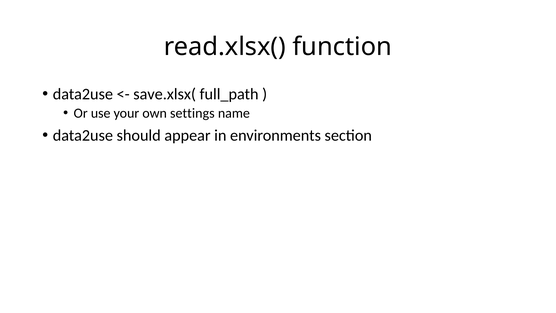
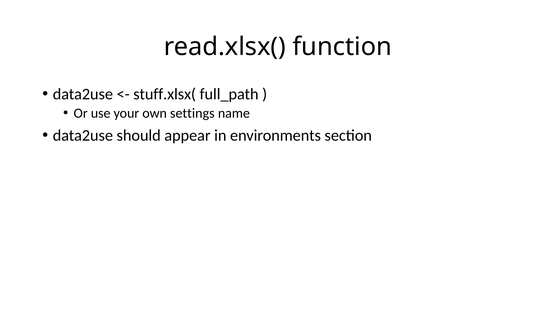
save.xlsx(: save.xlsx( -> stuff.xlsx(
